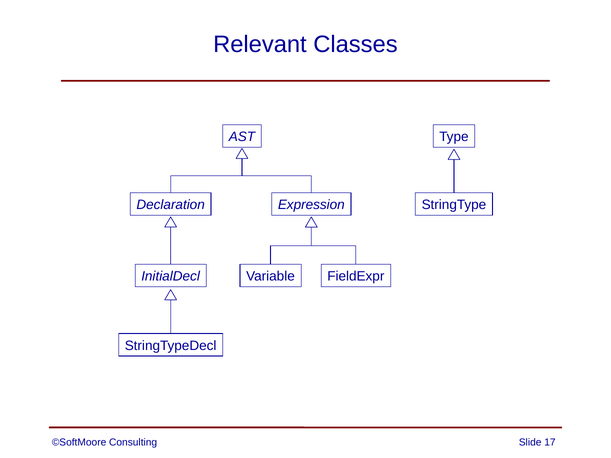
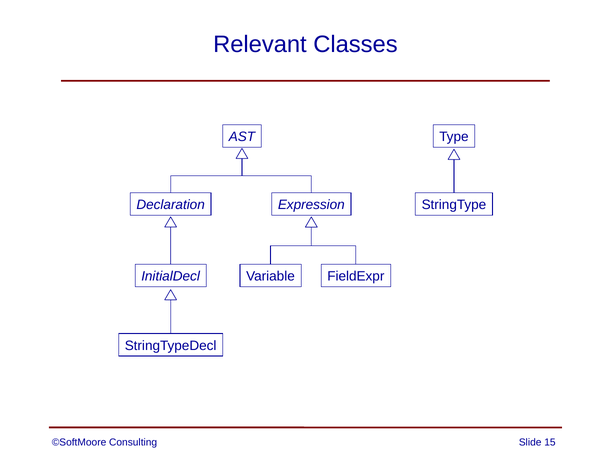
17: 17 -> 15
